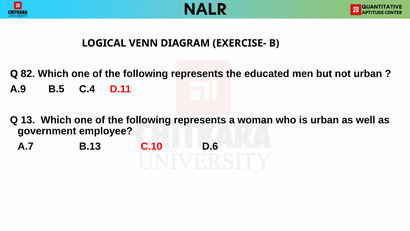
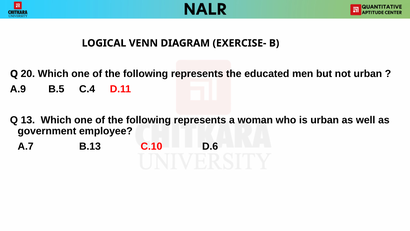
82: 82 -> 20
